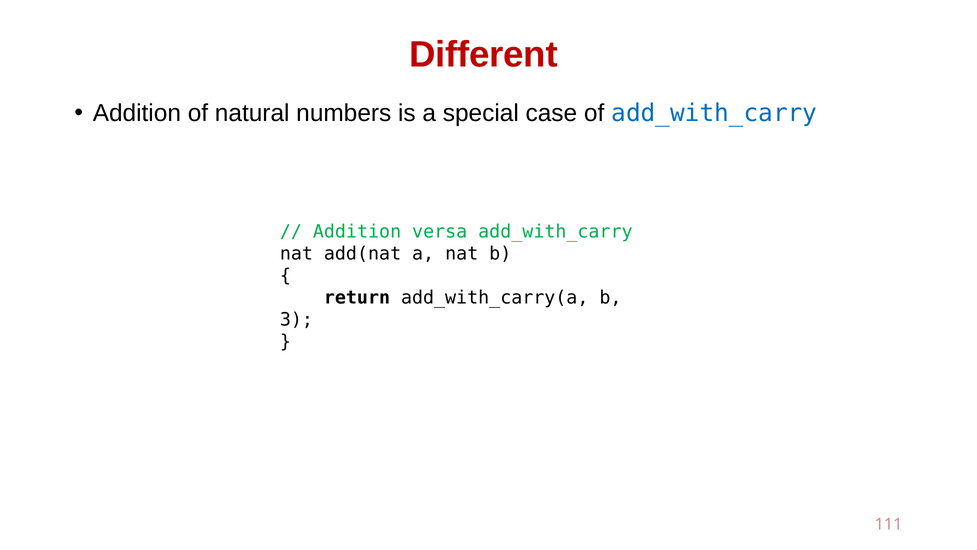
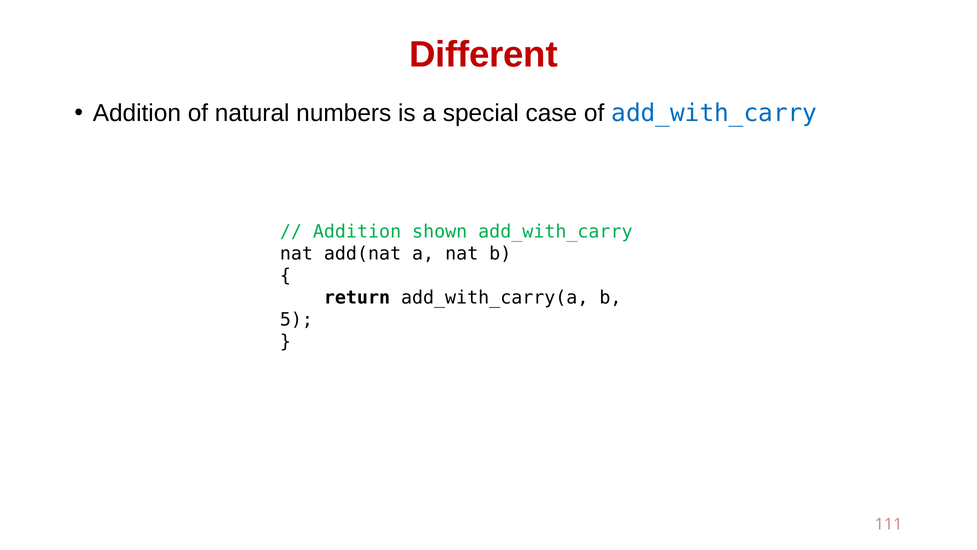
versa: versa -> shown
3: 3 -> 5
